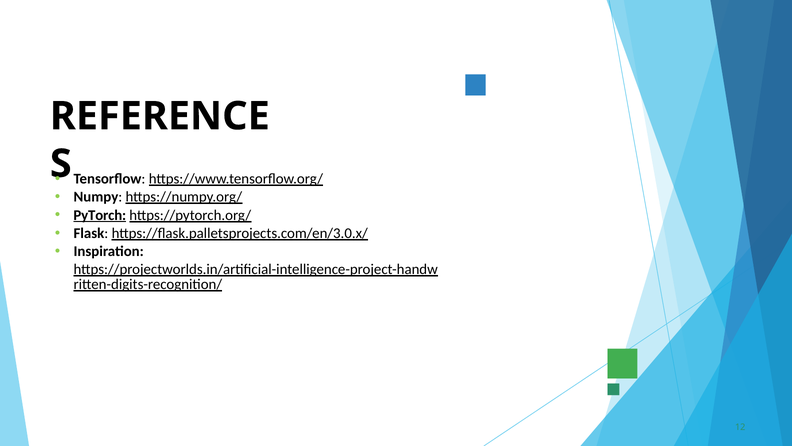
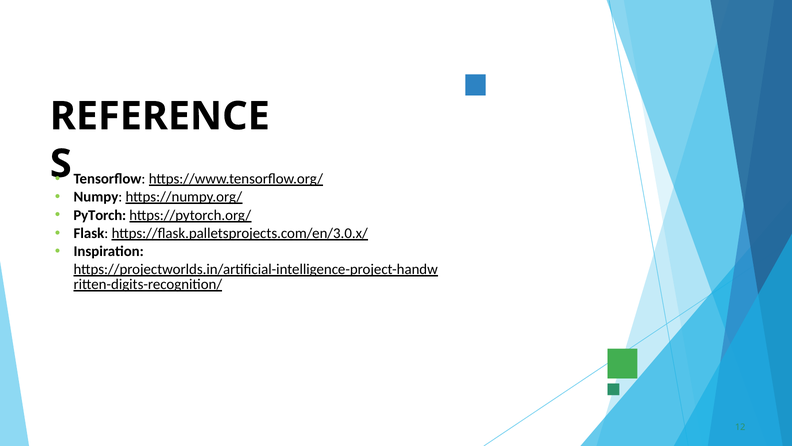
PyTorch underline: present -> none
